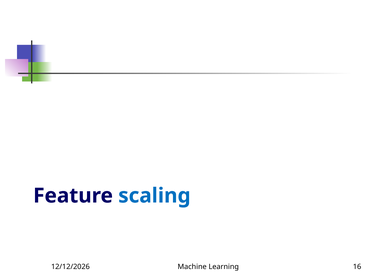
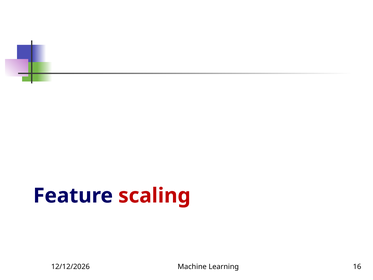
scaling colour: blue -> red
